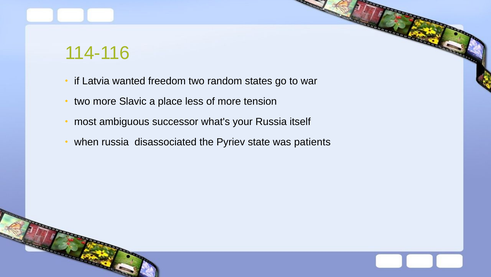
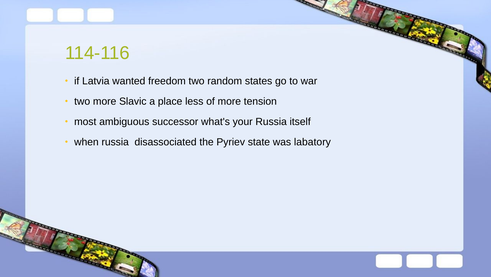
patients: patients -> labatory
